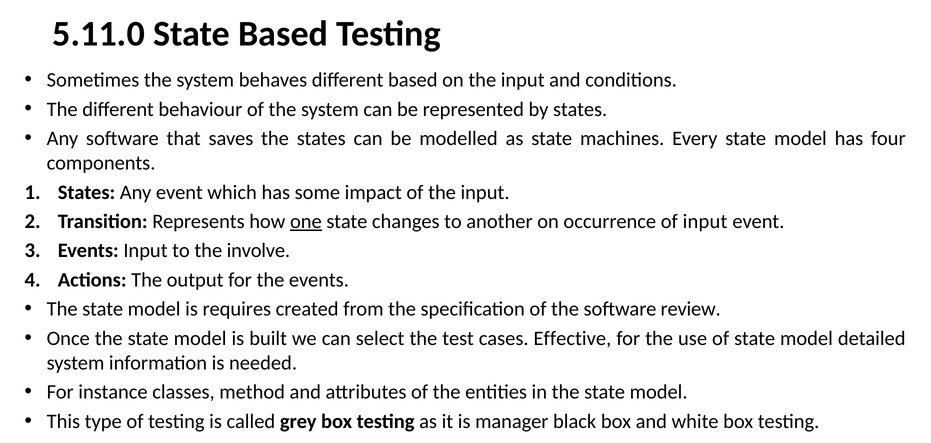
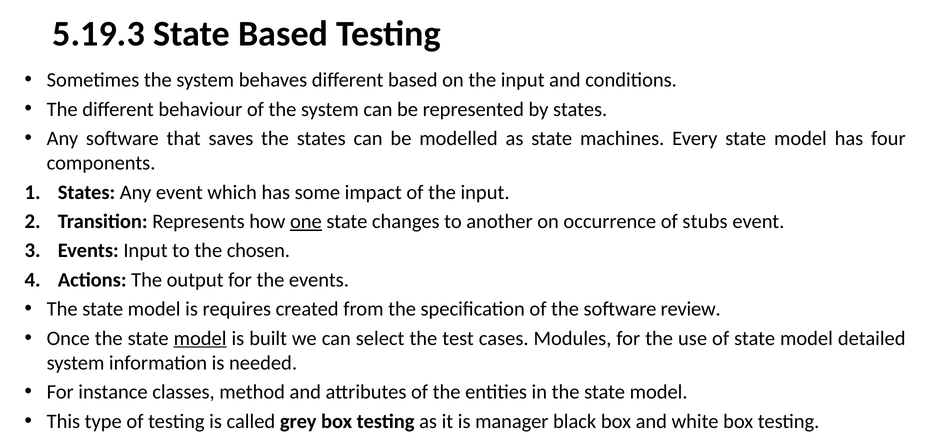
5.11.0: 5.11.0 -> 5.19.3
of input: input -> stubs
involve: involve -> chosen
model at (200, 339) underline: none -> present
Effective: Effective -> Modules
